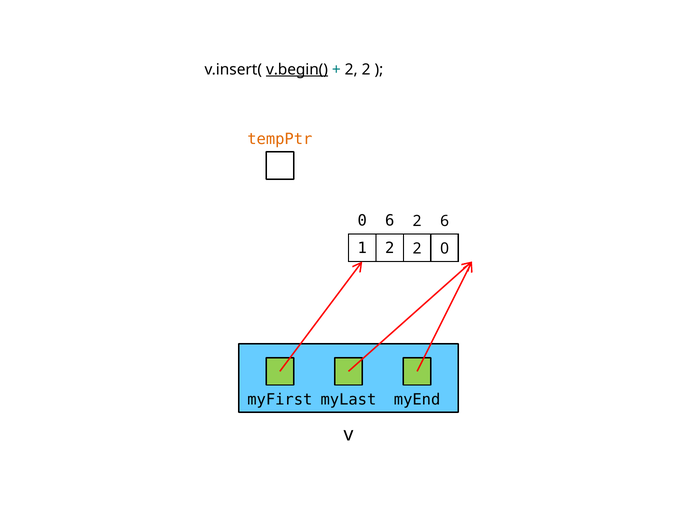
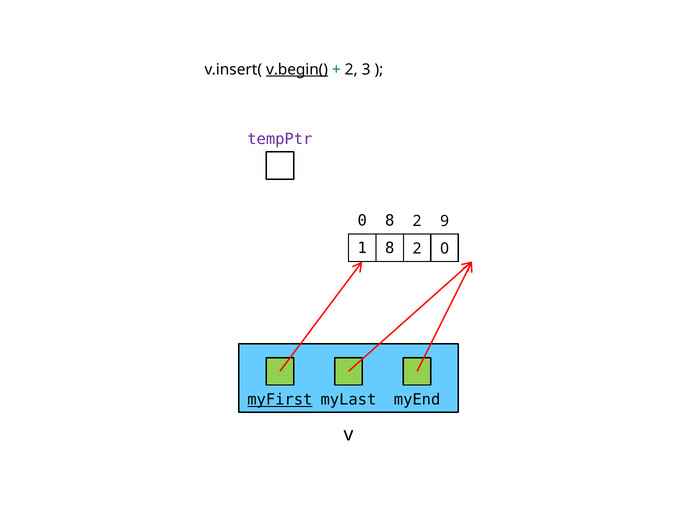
2 at (366, 69): 2 -> 3
tempPtr colour: orange -> purple
0 6: 6 -> 8
2 6: 6 -> 9
1 2: 2 -> 8
myFirst underline: none -> present
